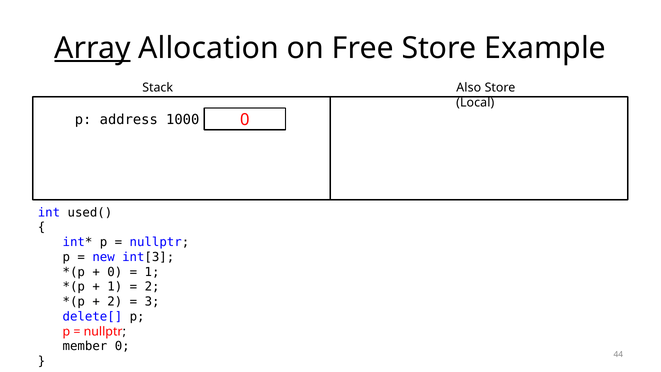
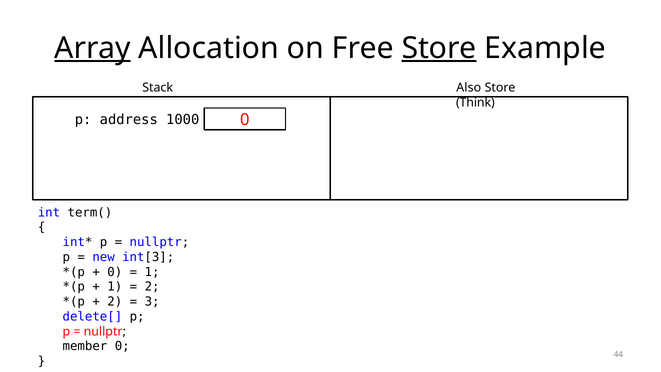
Store at (439, 48) underline: none -> present
Local: Local -> Think
used(: used( -> term(
